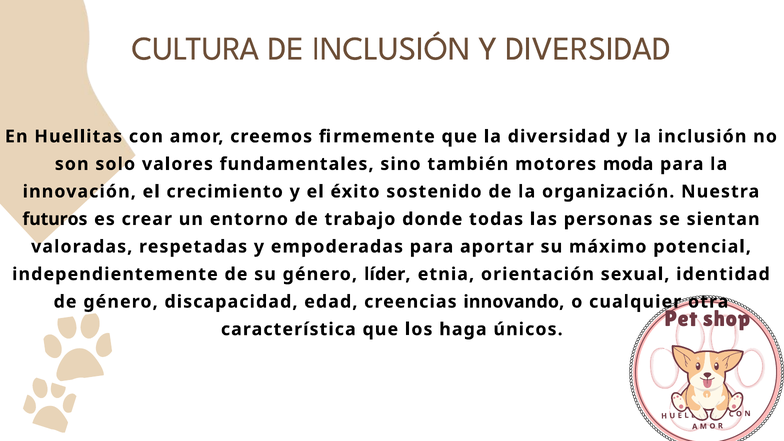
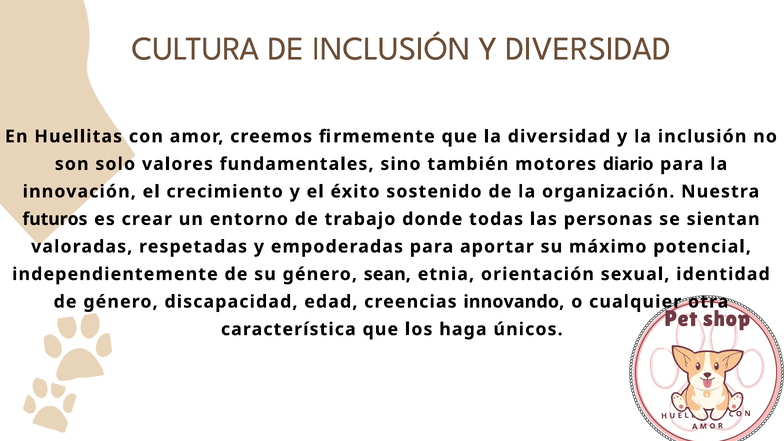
moda: moda -> diario
líder: líder -> sean
